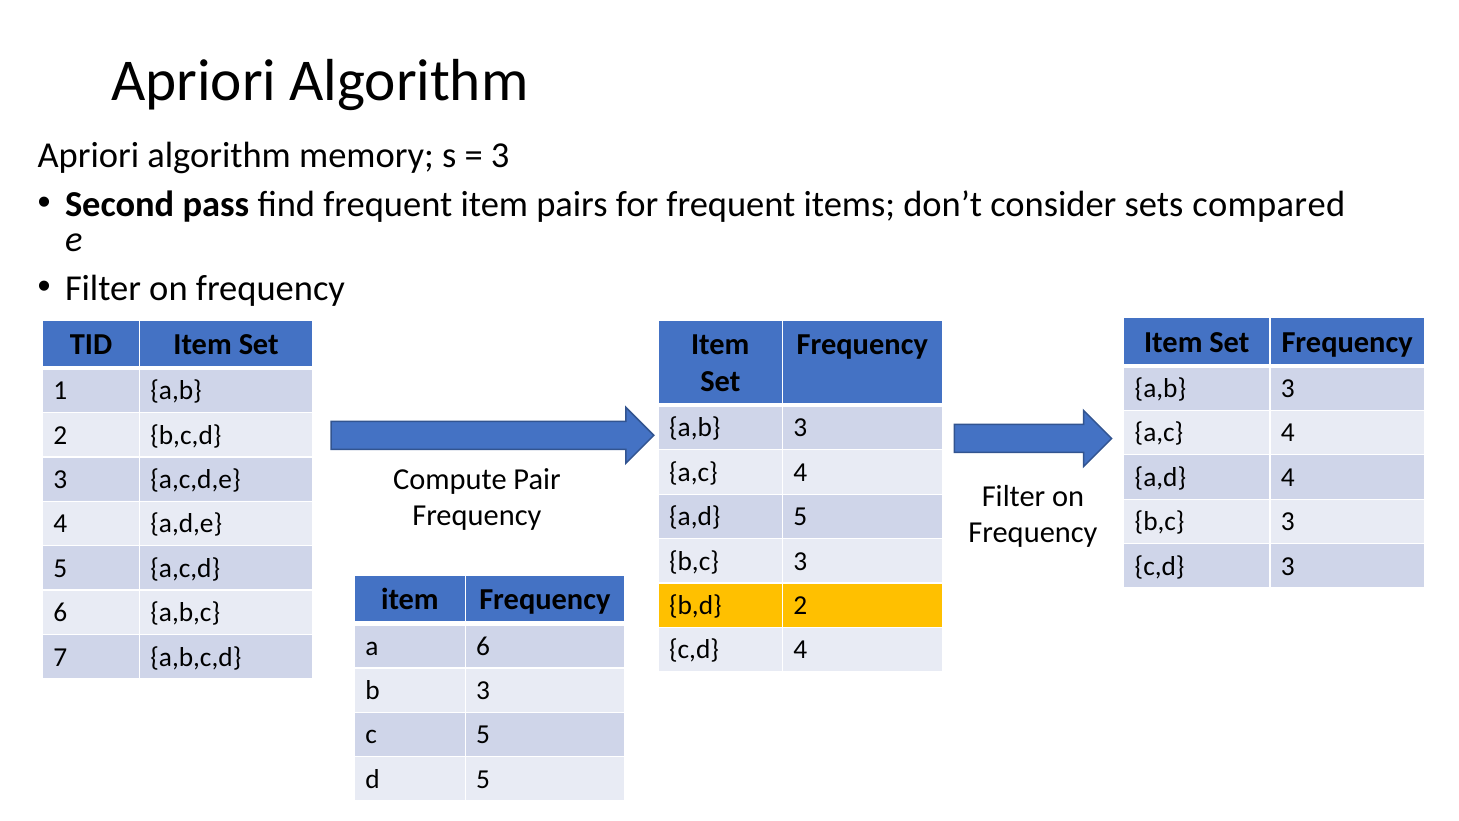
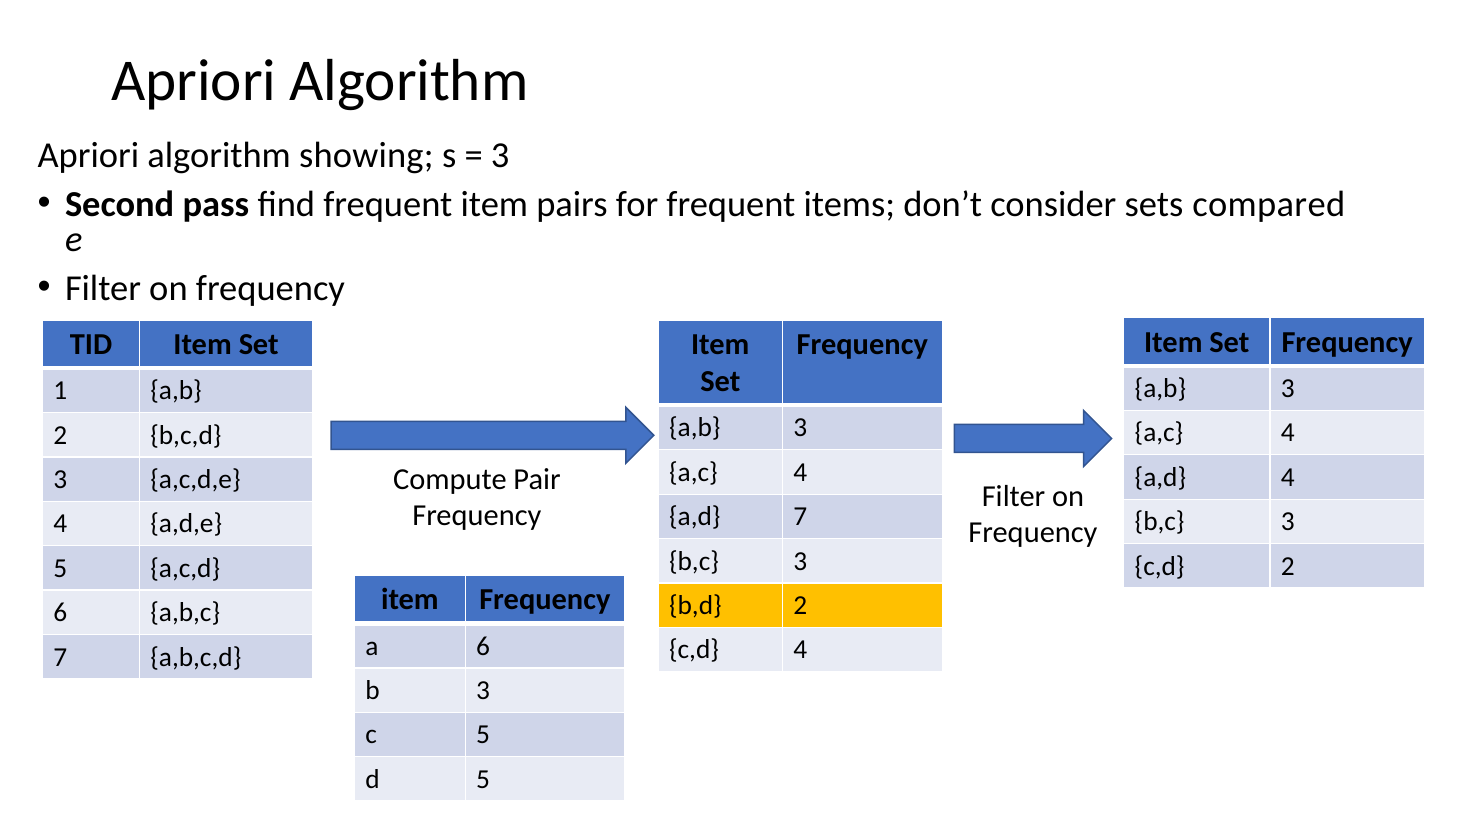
memory: memory -> showing
a,d 5: 5 -> 7
c,d 3: 3 -> 2
